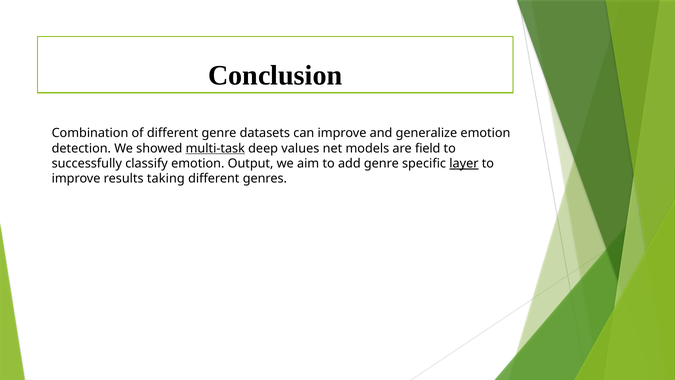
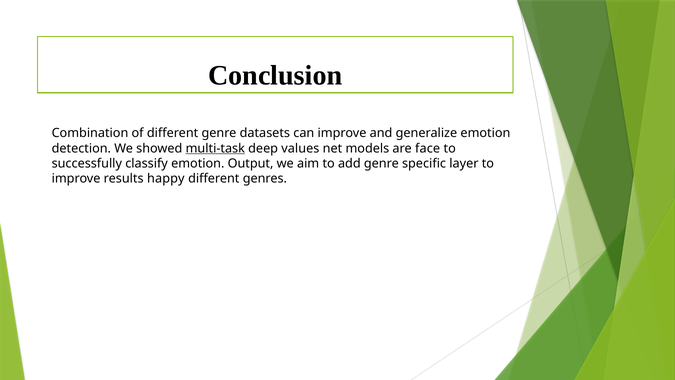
field: field -> face
layer underline: present -> none
taking: taking -> happy
